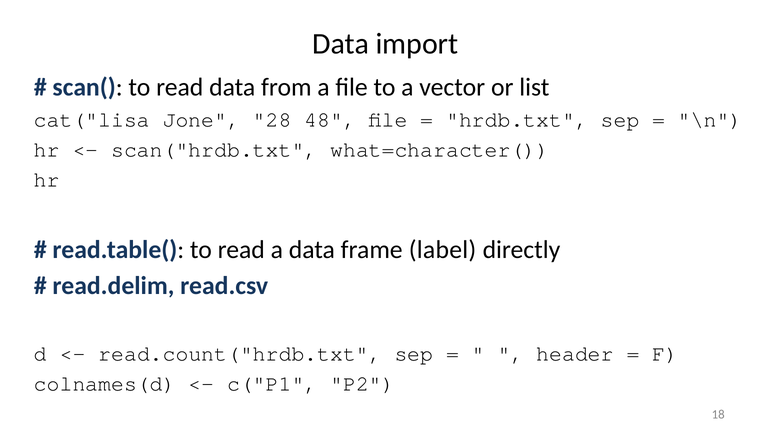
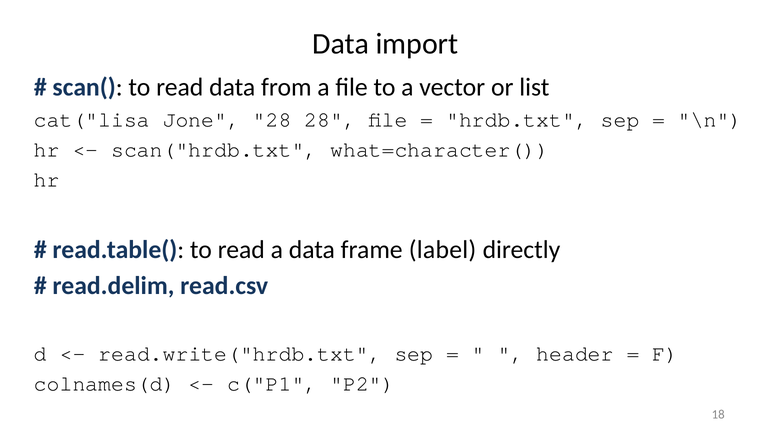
28 48: 48 -> 28
read.count("hrdb.txt: read.count("hrdb.txt -> read.write("hrdb.txt
